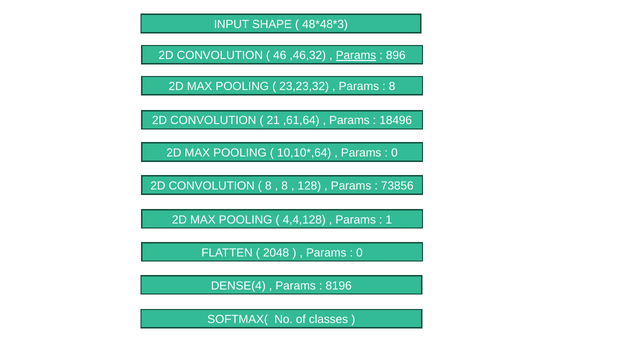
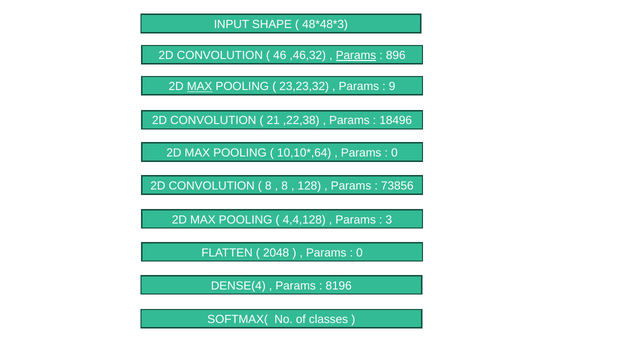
MAX at (200, 87) underline: none -> present
8 at (392, 87): 8 -> 9
,61,64: ,61,64 -> ,22,38
1: 1 -> 3
